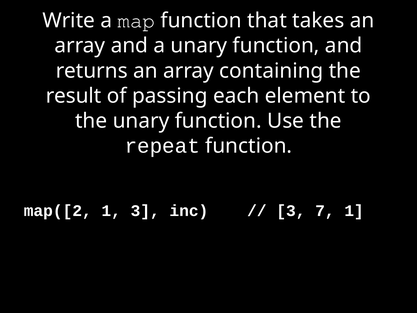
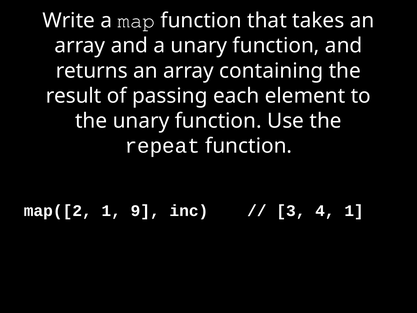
1 3: 3 -> 9
7: 7 -> 4
